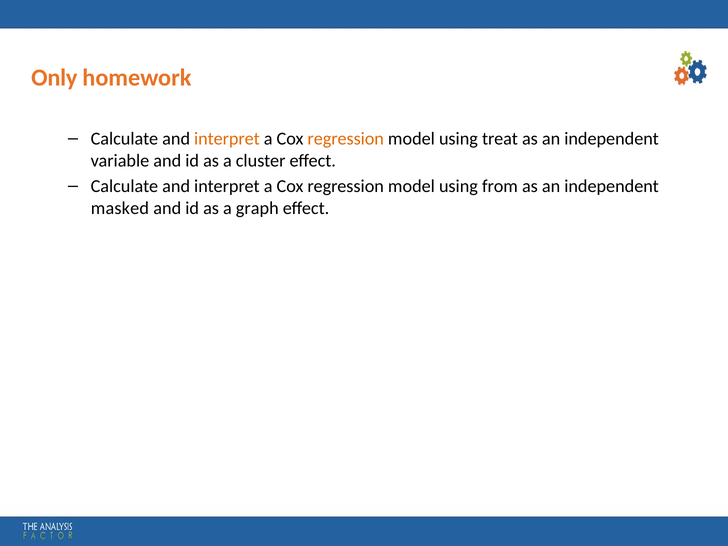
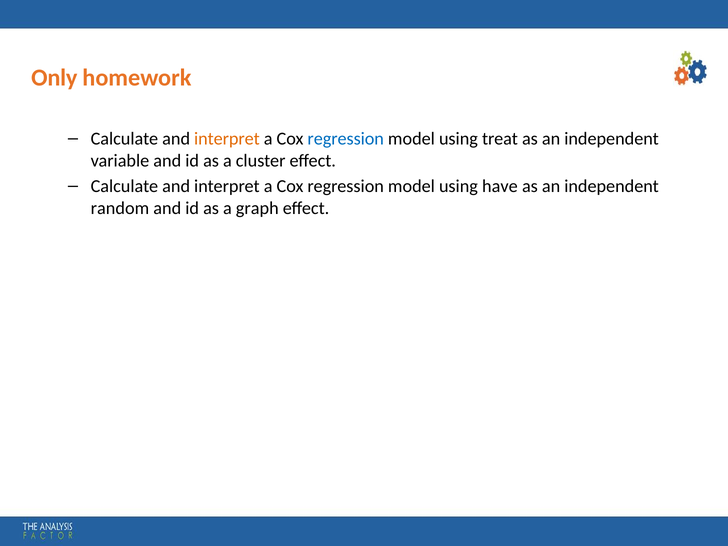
regression at (346, 139) colour: orange -> blue
from: from -> have
masked: masked -> random
